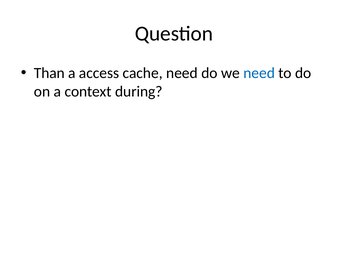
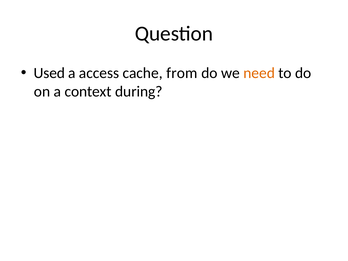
Than: Than -> Used
cache need: need -> from
need at (259, 73) colour: blue -> orange
